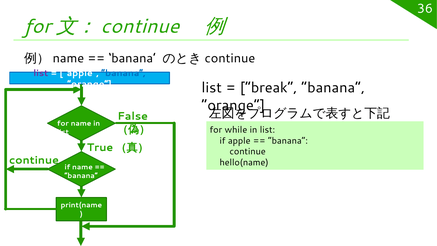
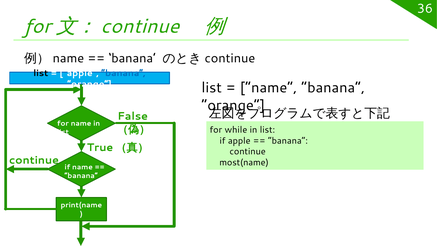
list at (41, 73) colour: purple -> black
break at (269, 88): break -> name
hello(name: hello(name -> most(name
